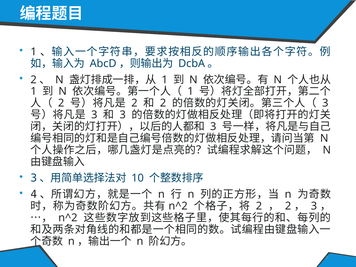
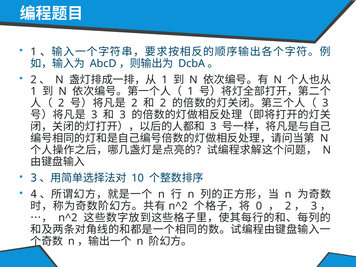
2 at (259, 206): 2 -> 0
